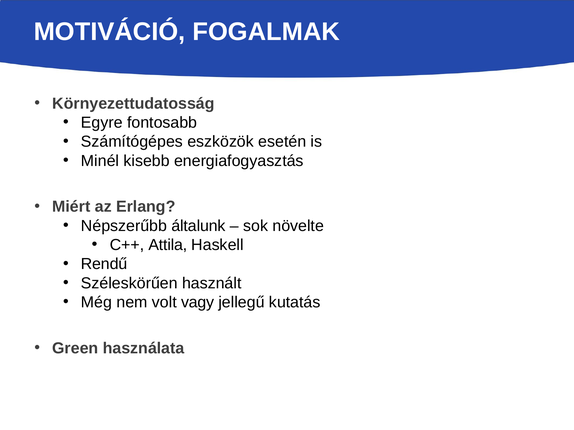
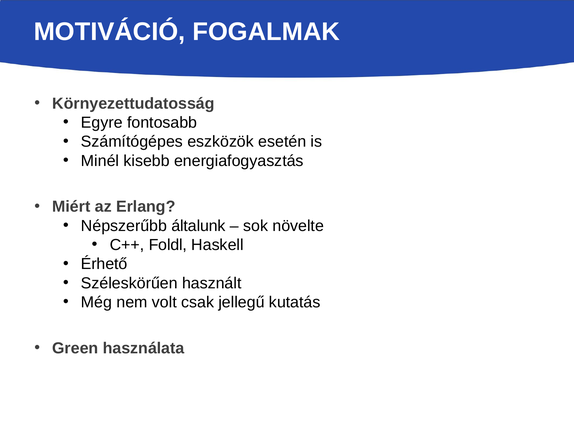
Attila: Attila -> Foldl
Rendű: Rendű -> Érhető
vagy: vagy -> csak
